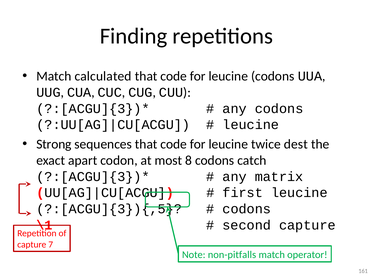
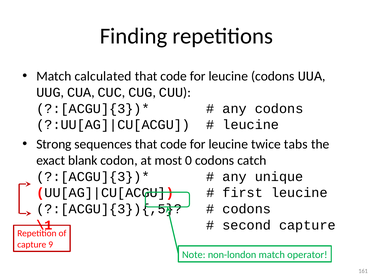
dest: dest -> tabs
apart: apart -> blank
8: 8 -> 0
matrix: matrix -> unique
7: 7 -> 9
non-pitfalls: non-pitfalls -> non-london
